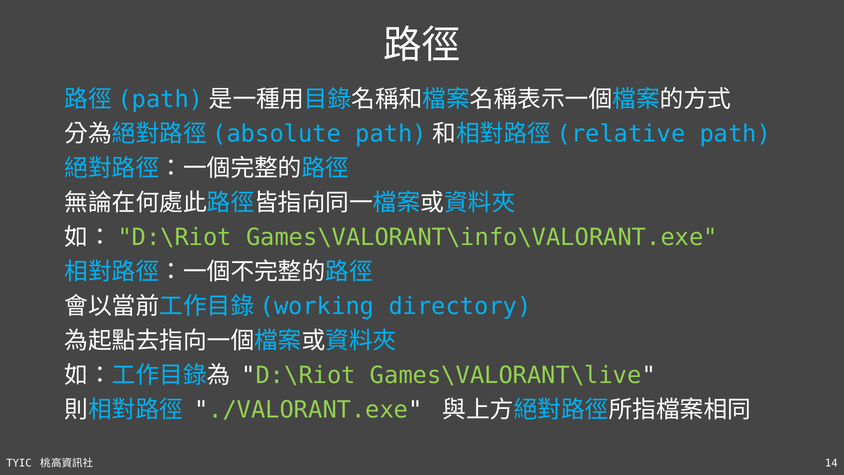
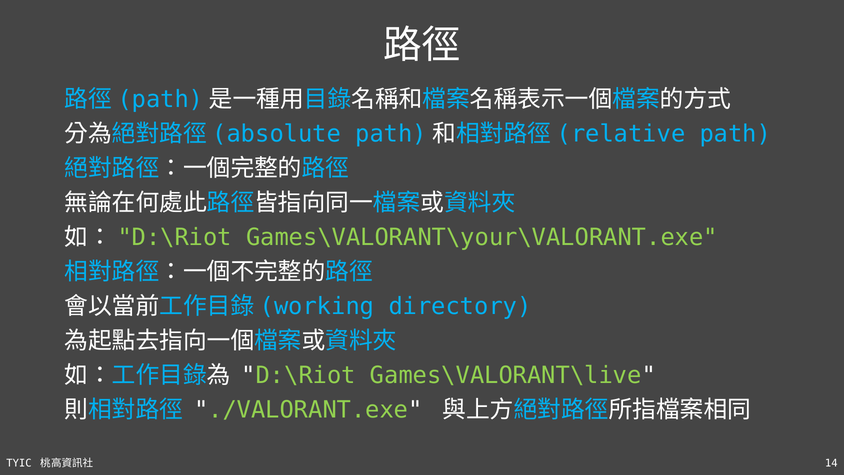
Games\VALORANT\info\VALORANT.exe: Games\VALORANT\info\VALORANT.exe -> Games\VALORANT\your\VALORANT.exe
